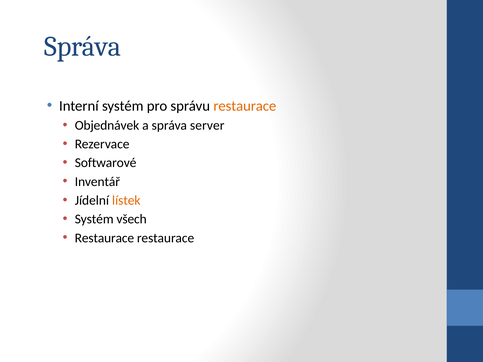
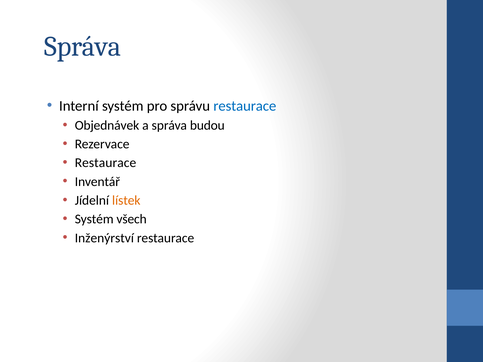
restaurace at (245, 106) colour: orange -> blue
server: server -> budou
Softwarové at (106, 163): Softwarové -> Restaurace
Restaurace at (104, 238): Restaurace -> Inženýrství
